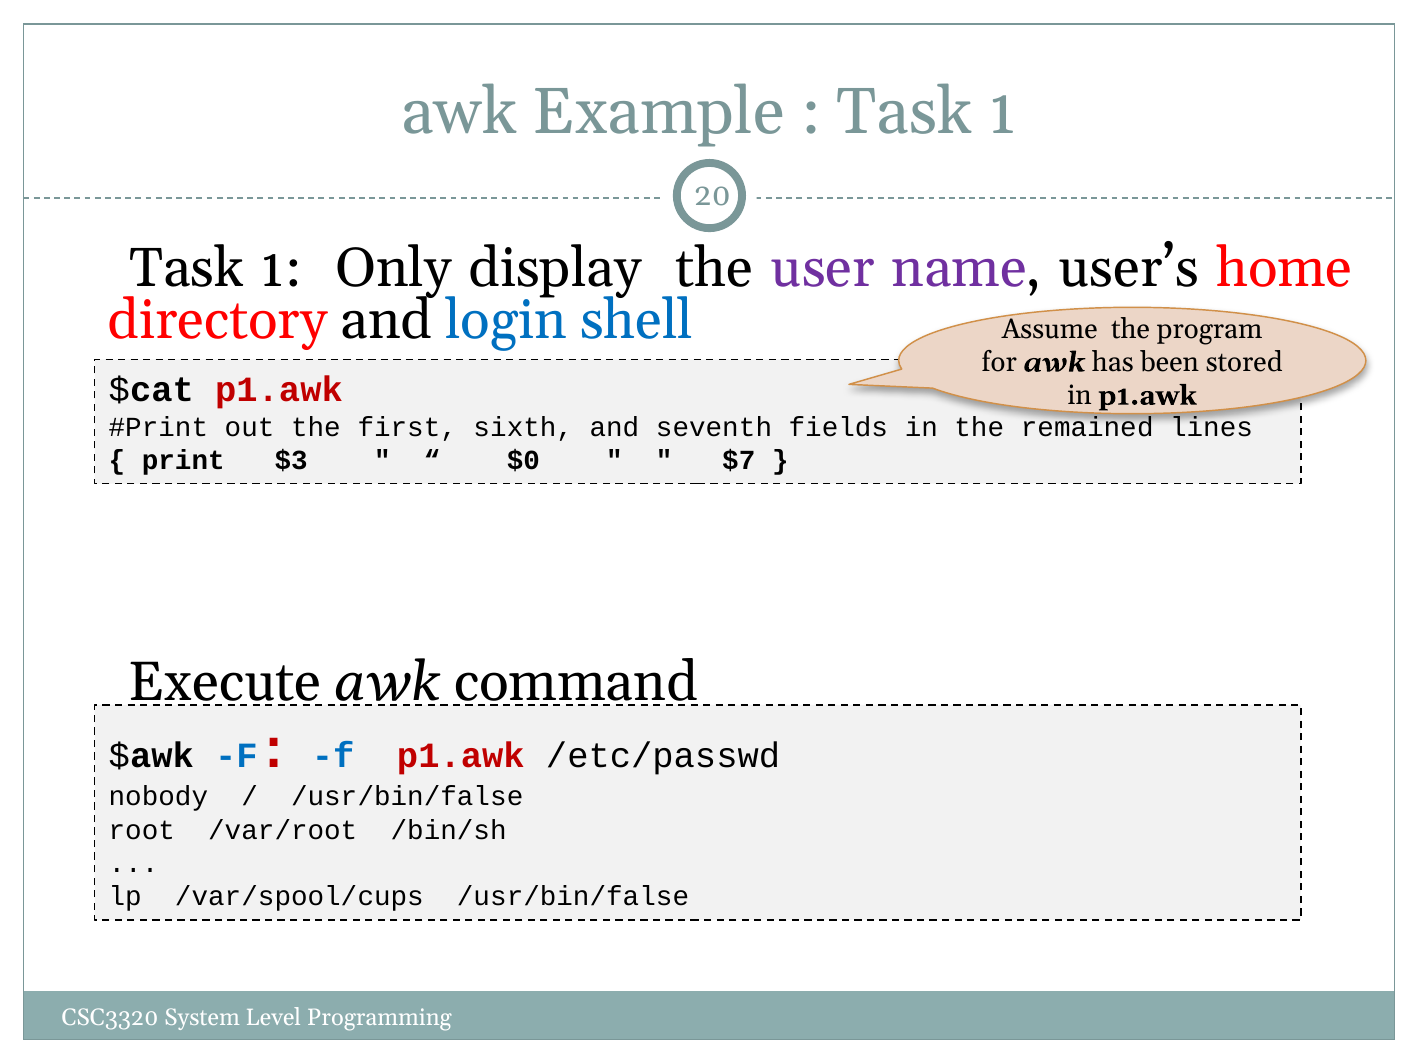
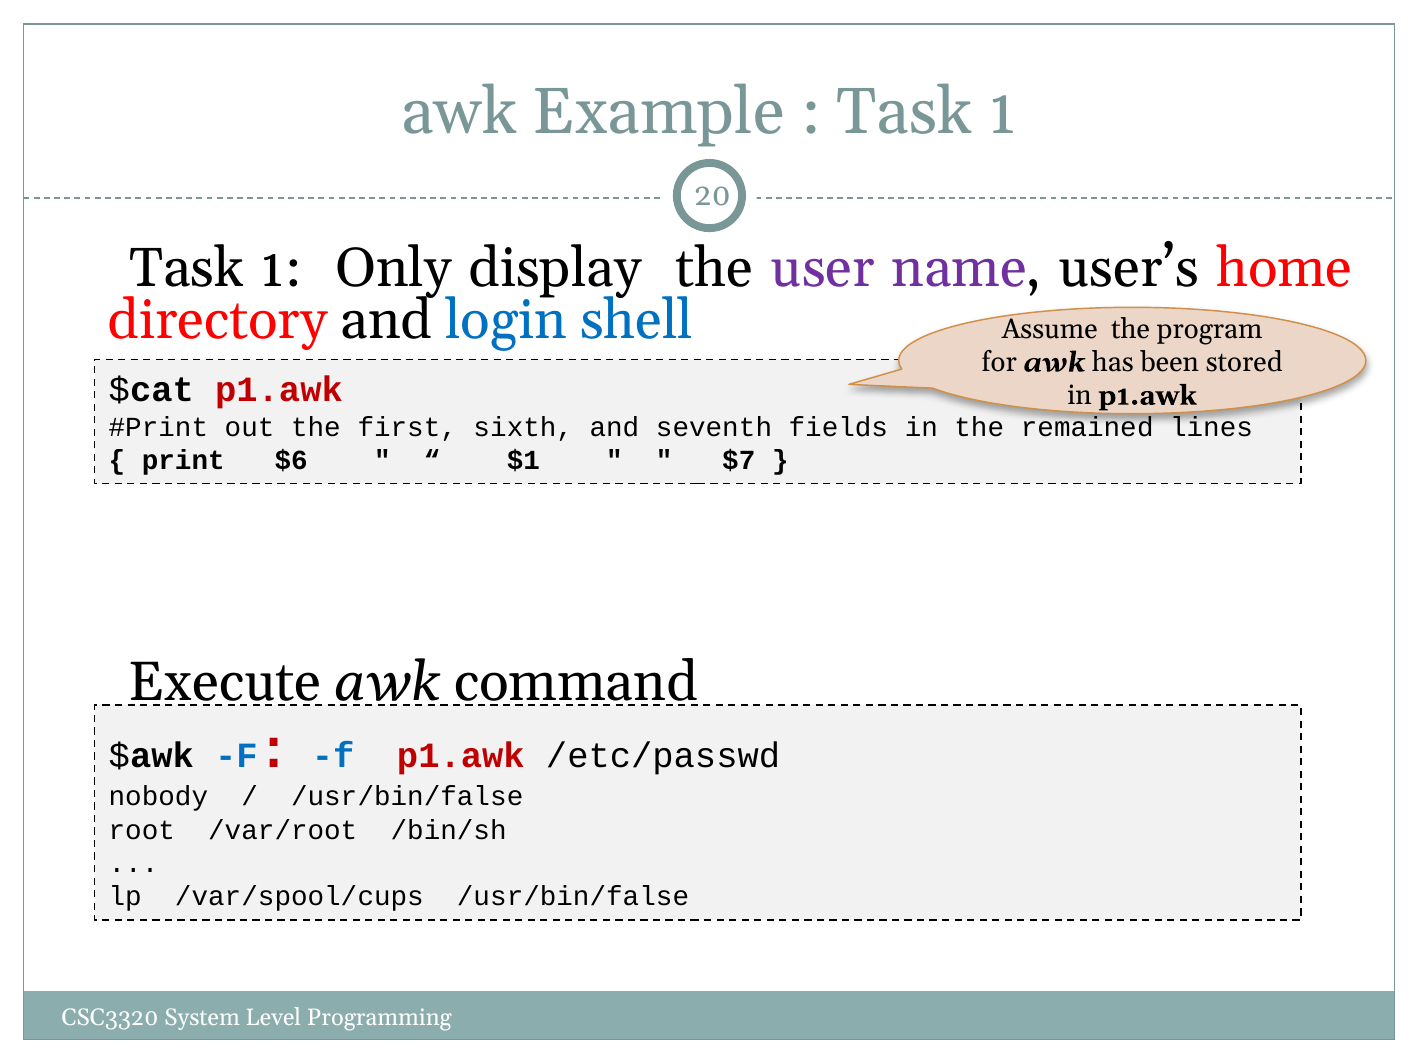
$3: $3 -> $6
$0: $0 -> $1
